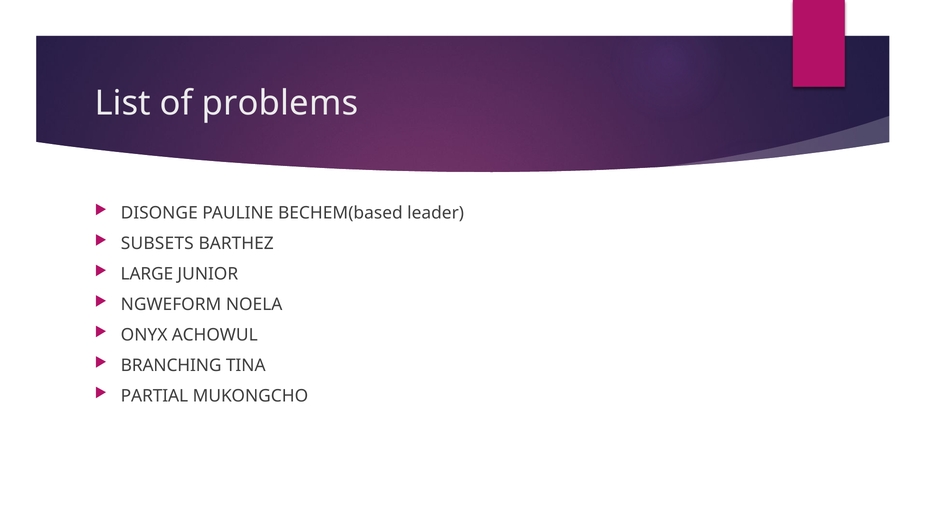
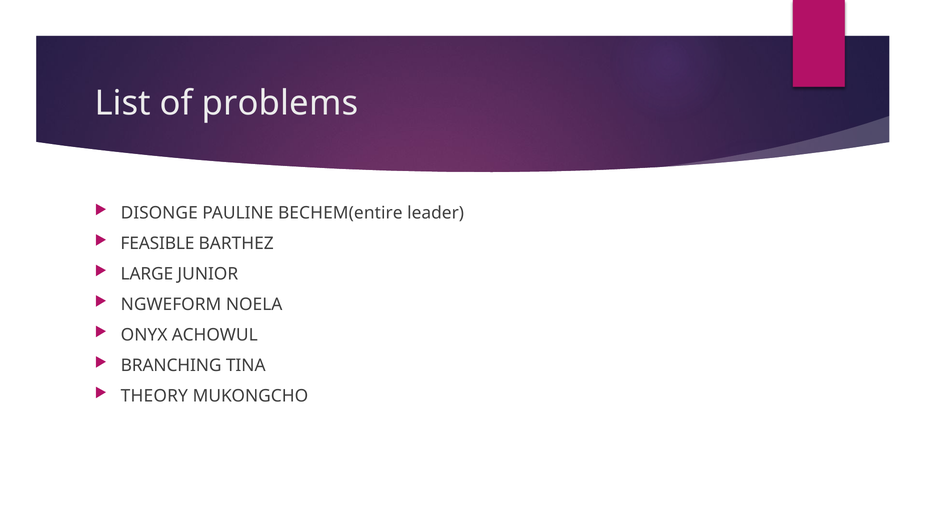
BECHEM(based: BECHEM(based -> BECHEM(entire
SUBSETS: SUBSETS -> FEASIBLE
PARTIAL: PARTIAL -> THEORY
